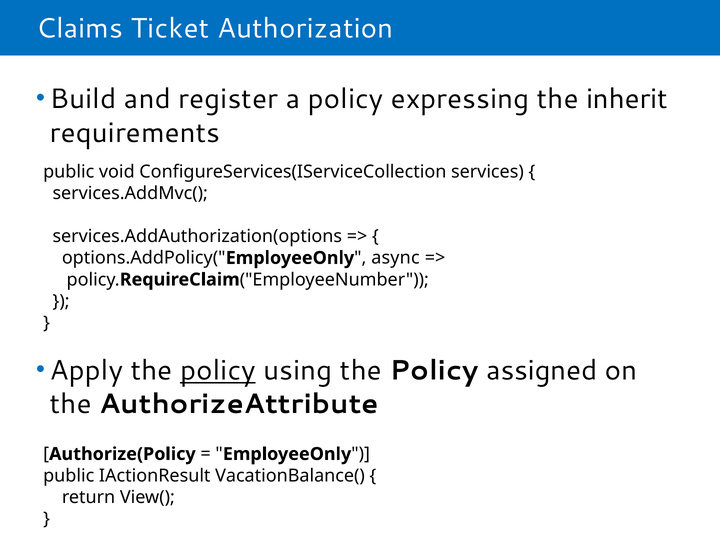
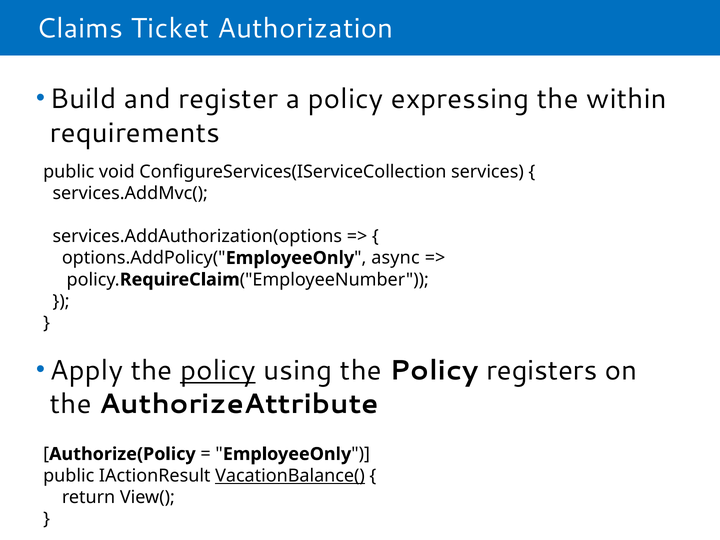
inherit: inherit -> within
assigned: assigned -> registers
VacationBalance( underline: none -> present
